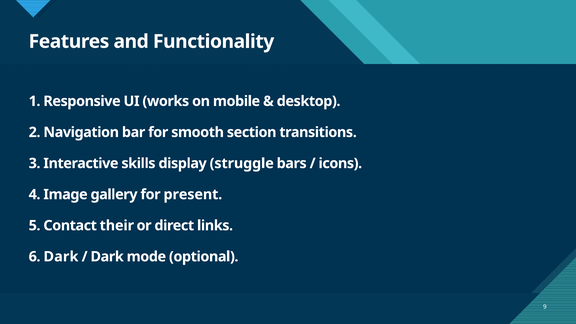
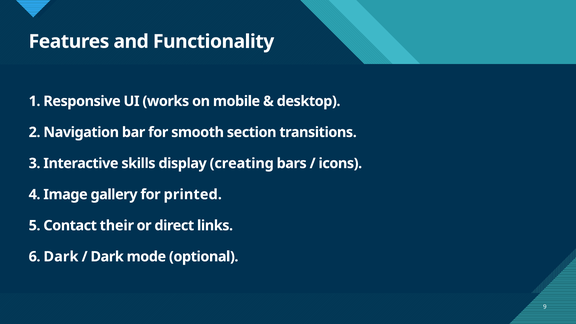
struggle: struggle -> creating
present: present -> printed
